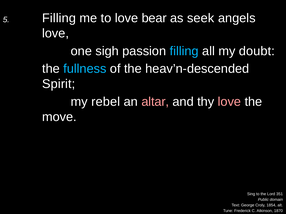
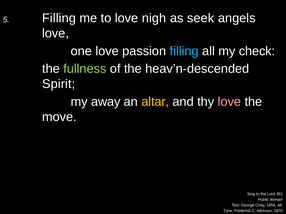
bear: bear -> nigh
one sigh: sigh -> love
doubt: doubt -> check
fullness colour: light blue -> light green
rebel: rebel -> away
altar colour: pink -> yellow
